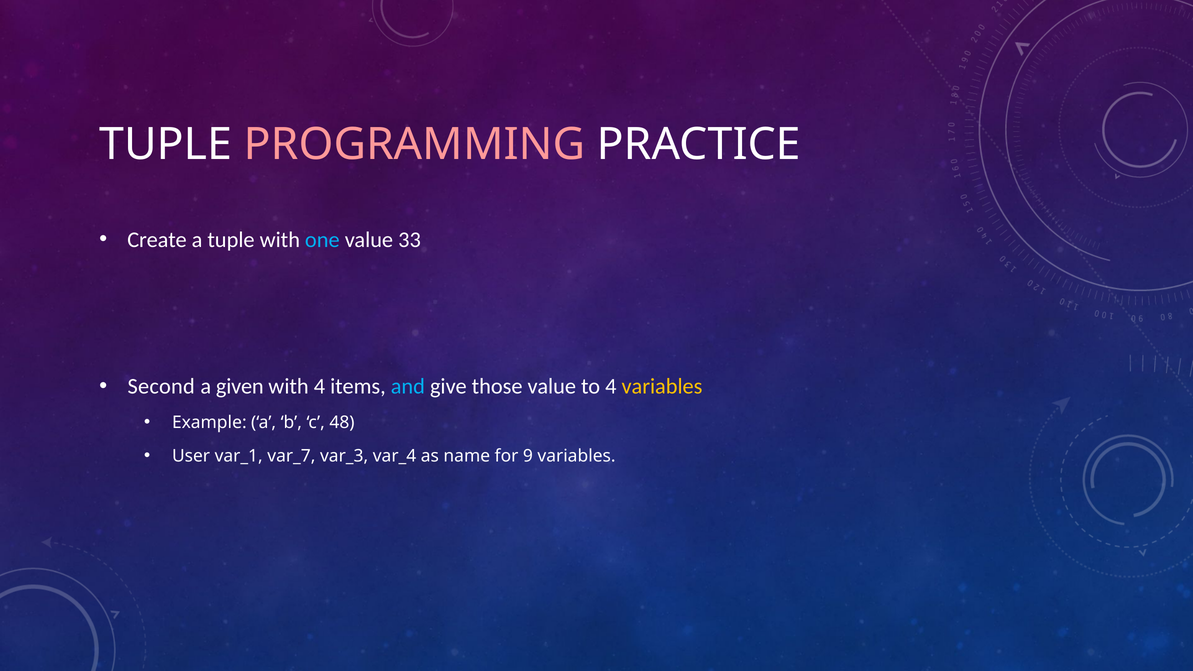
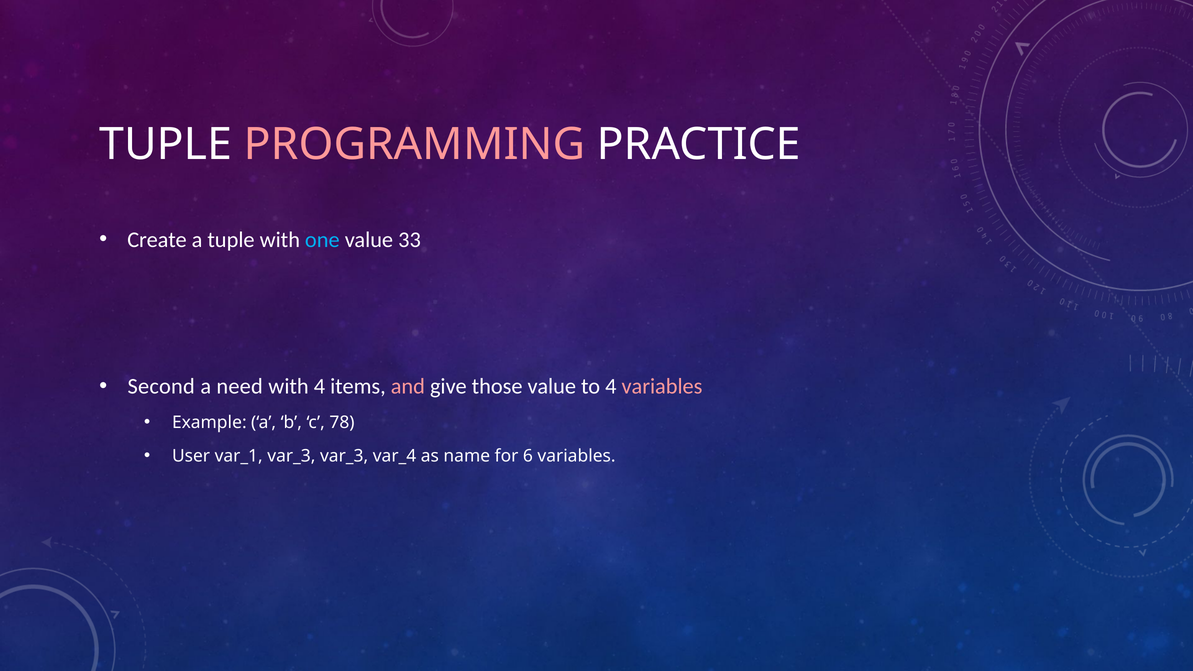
given: given -> need
and colour: light blue -> pink
variables at (662, 386) colour: yellow -> pink
48: 48 -> 78
var_1 var_7: var_7 -> var_3
9: 9 -> 6
